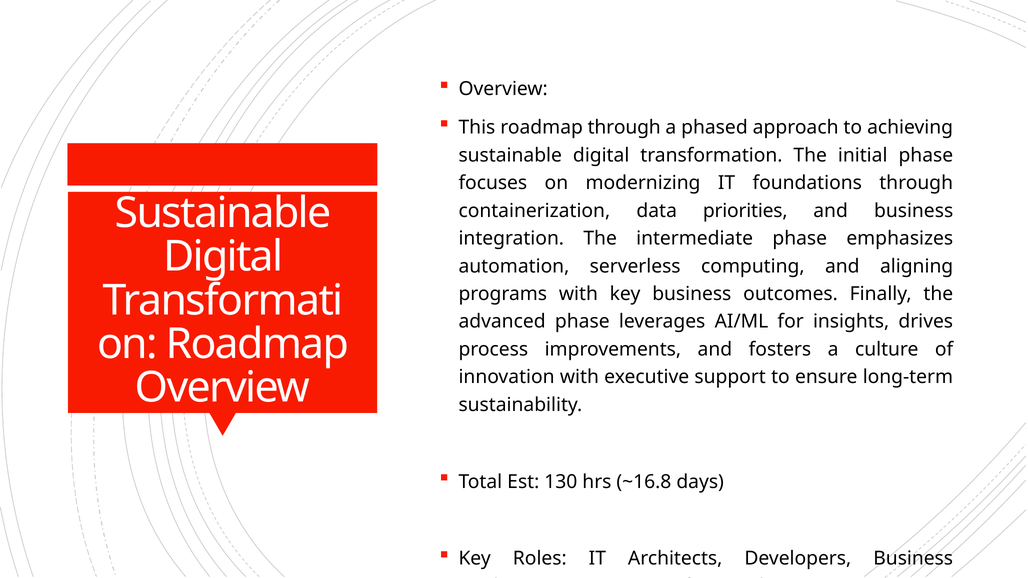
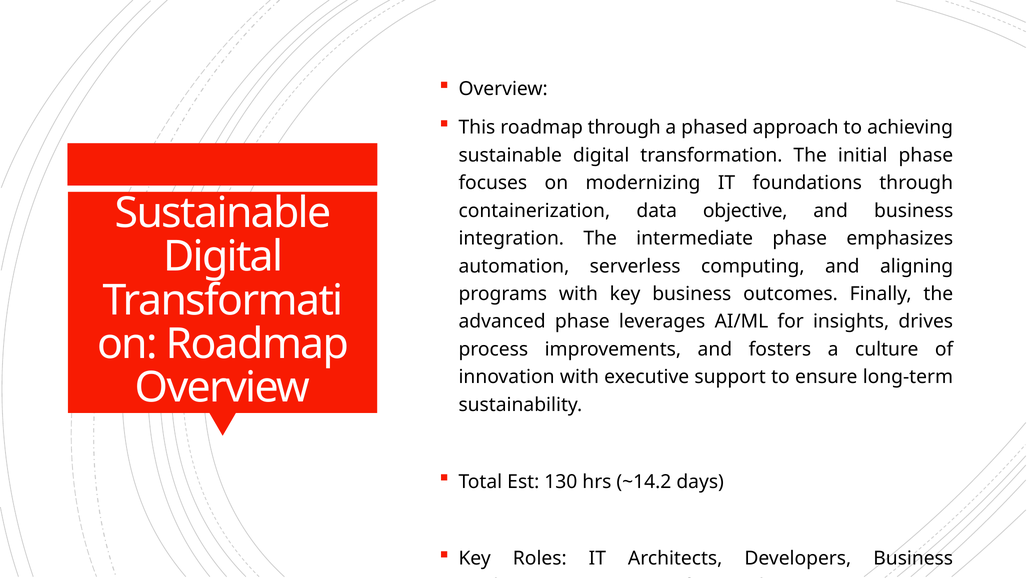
priorities: priorities -> objective
~16.8: ~16.8 -> ~14.2
